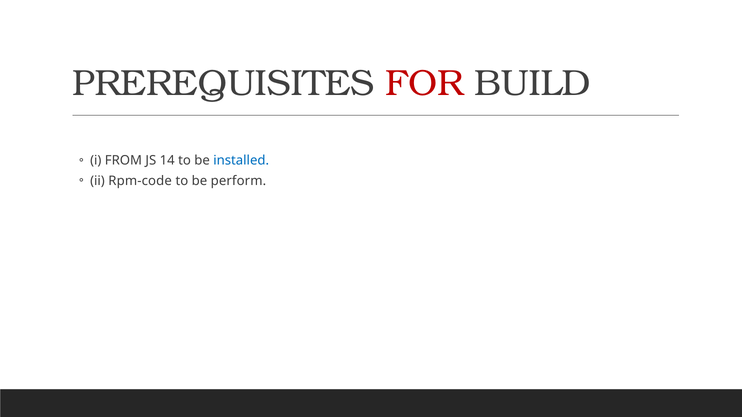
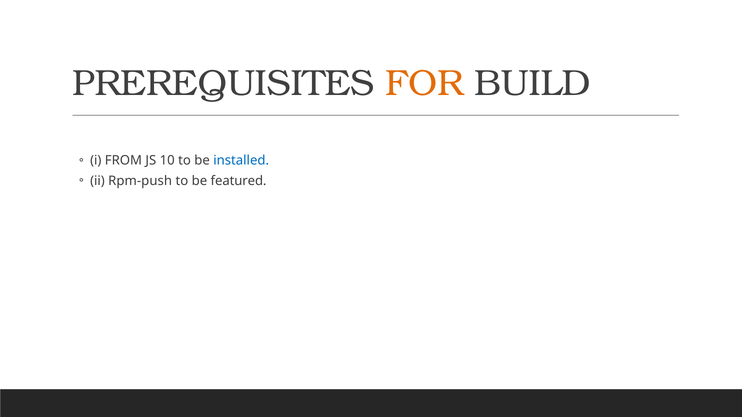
FOR colour: red -> orange
14: 14 -> 10
Rpm-code: Rpm-code -> Rpm-push
perform: perform -> featured
